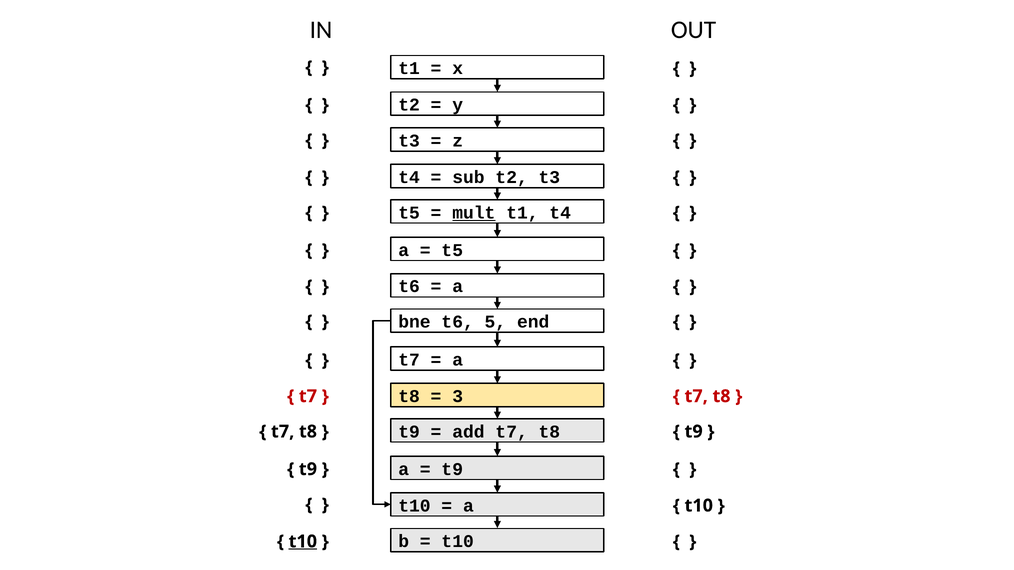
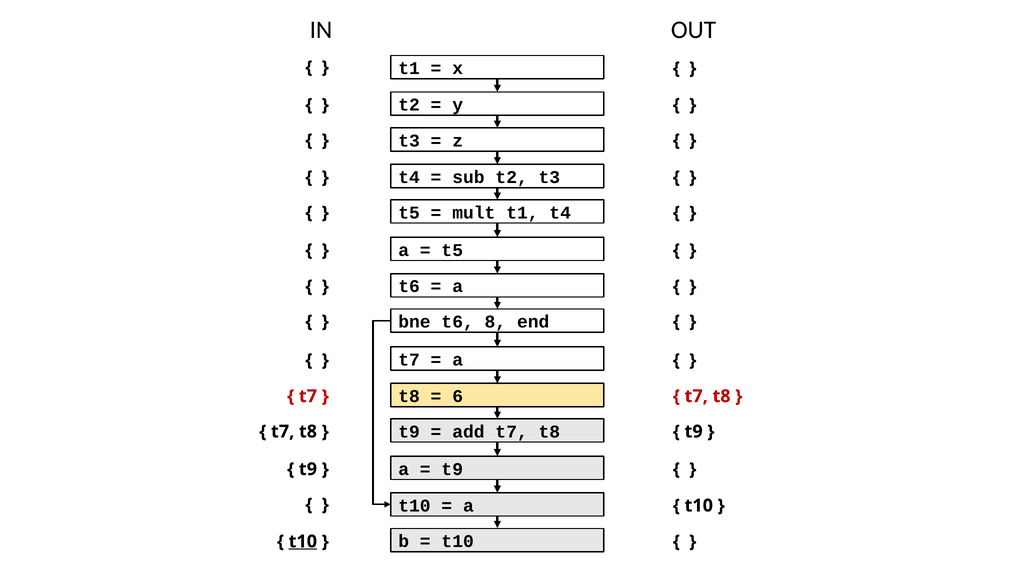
mult underline: present -> none
5: 5 -> 8
3: 3 -> 6
